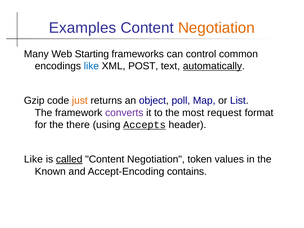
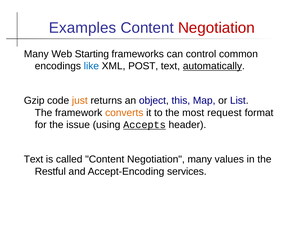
Negotiation at (216, 28) colour: orange -> red
poll: poll -> this
converts colour: purple -> orange
there: there -> issue
Like at (33, 159): Like -> Text
called underline: present -> none
token at (200, 159): token -> many
Known: Known -> Restful
contains: contains -> services
